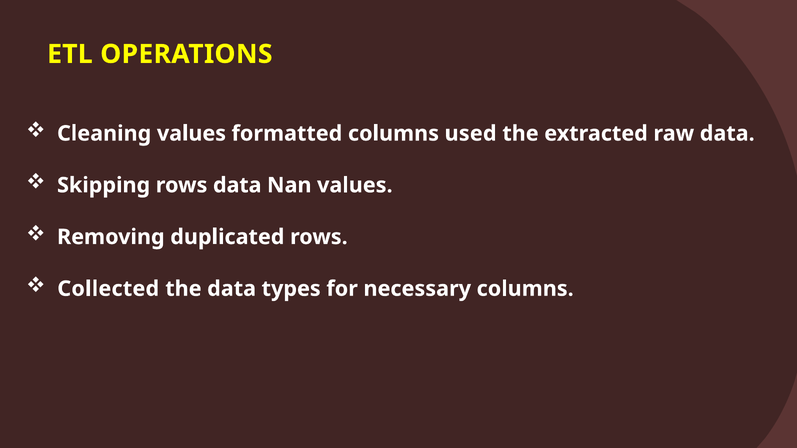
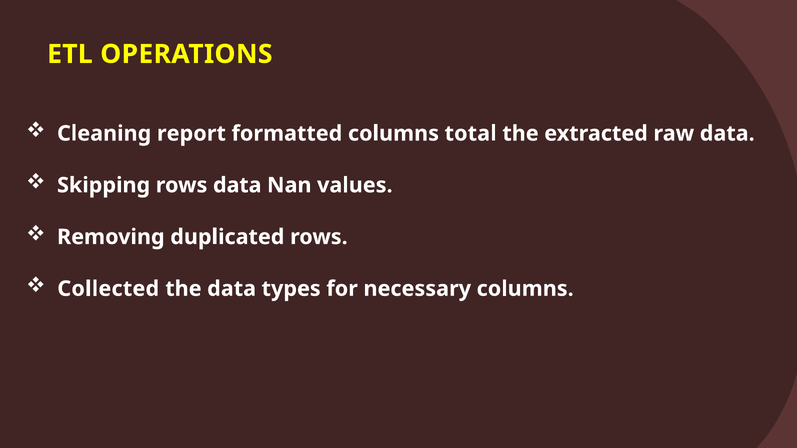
Cleaning values: values -> report
used: used -> total
